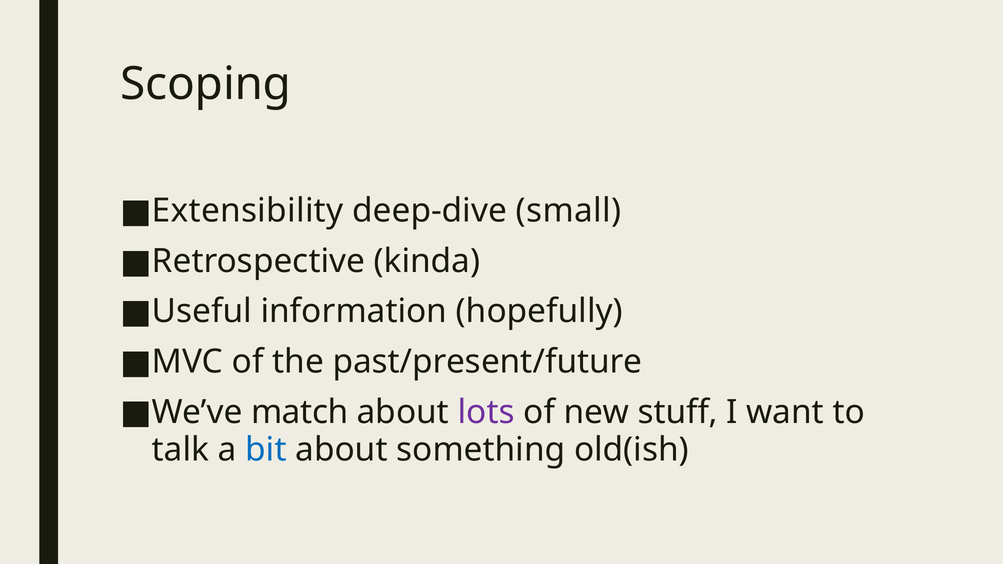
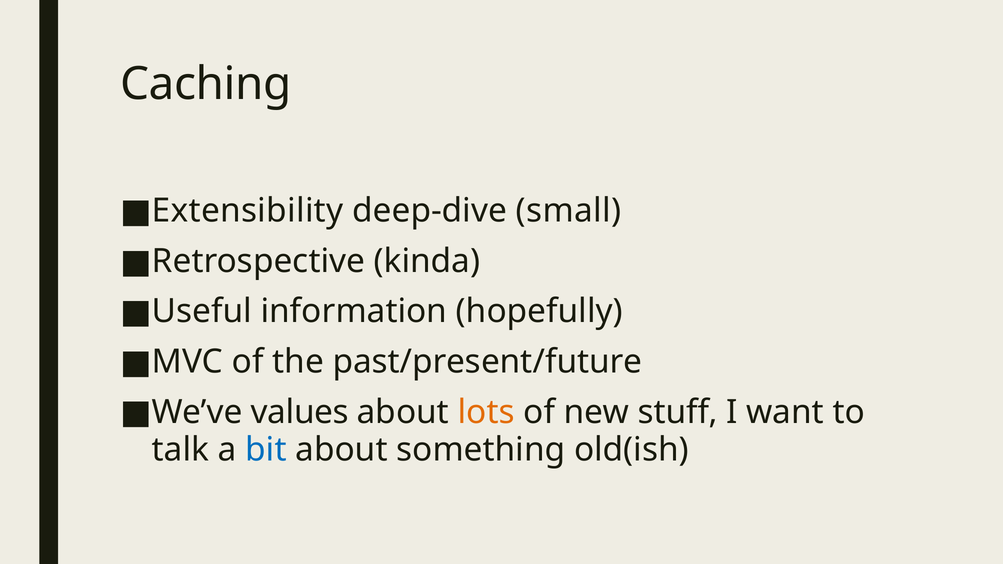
Scoping: Scoping -> Caching
match: match -> values
lots colour: purple -> orange
